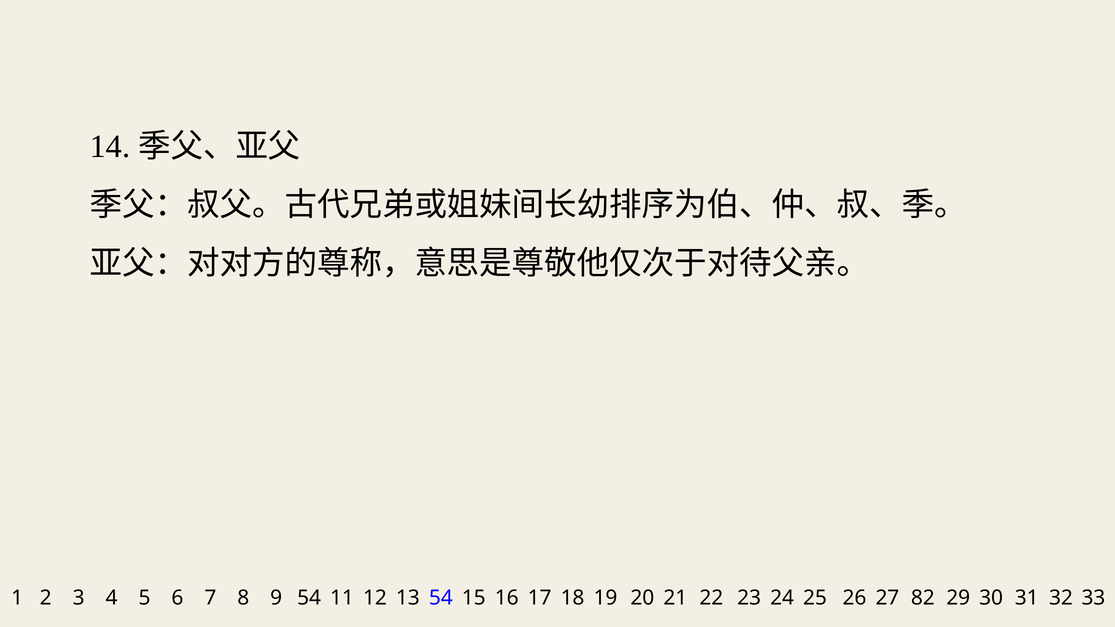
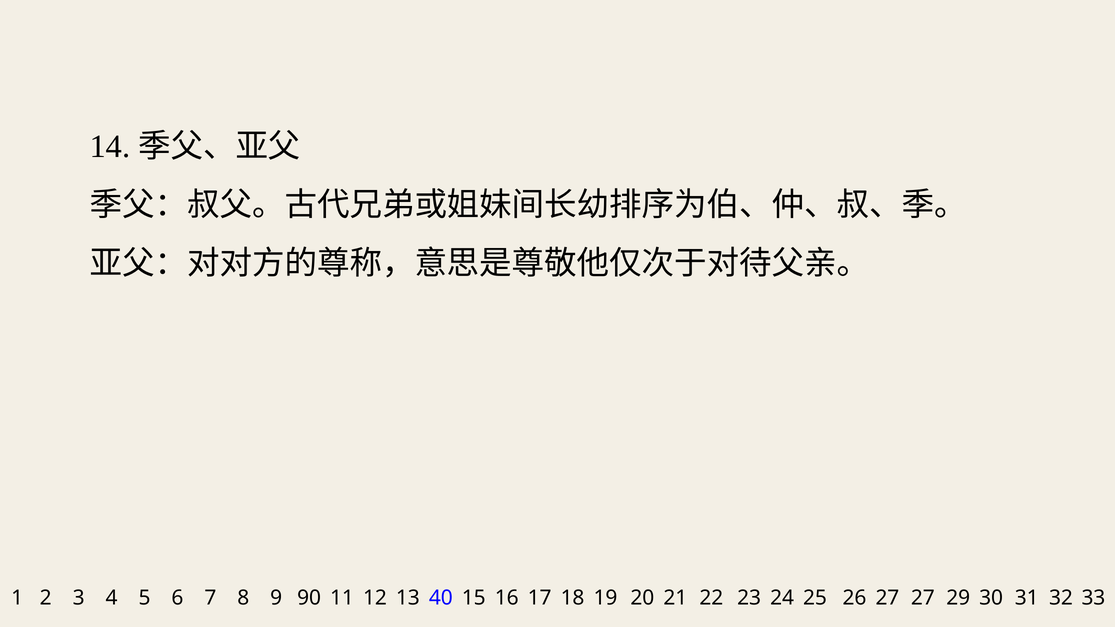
9 54: 54 -> 90
13 54: 54 -> 40
25 82: 82 -> 27
